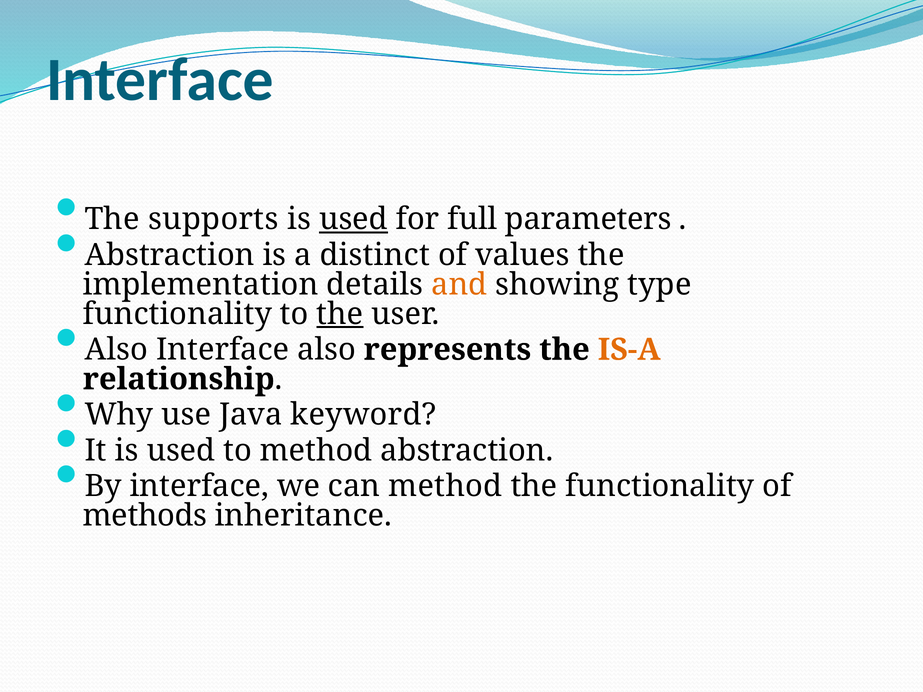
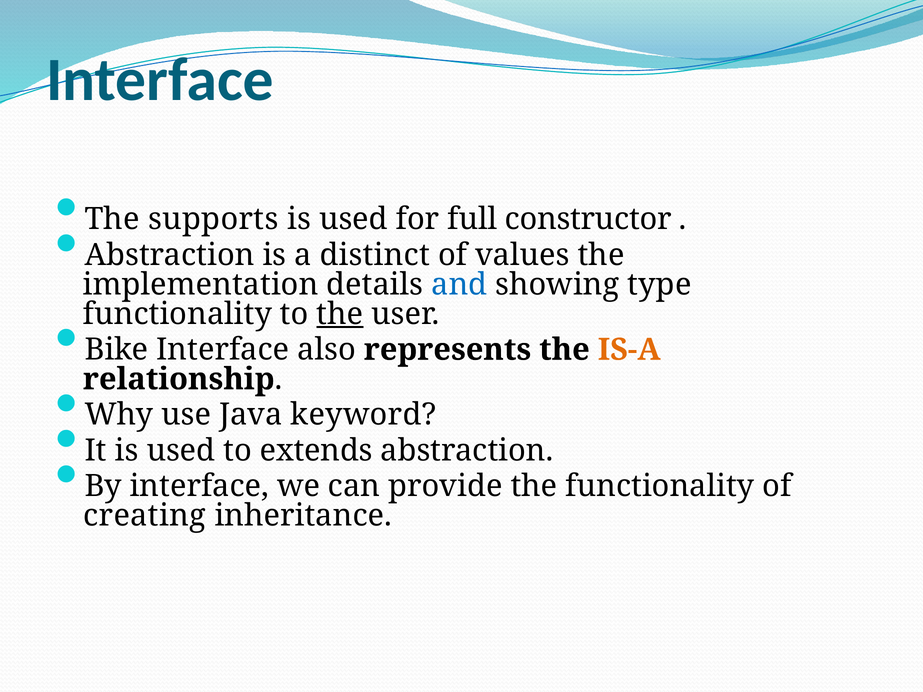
used at (353, 219) underline: present -> none
parameters: parameters -> constructor
and colour: orange -> blue
Also at (116, 350): Also -> Bike
to method: method -> extends
can method: method -> provide
methods: methods -> creating
